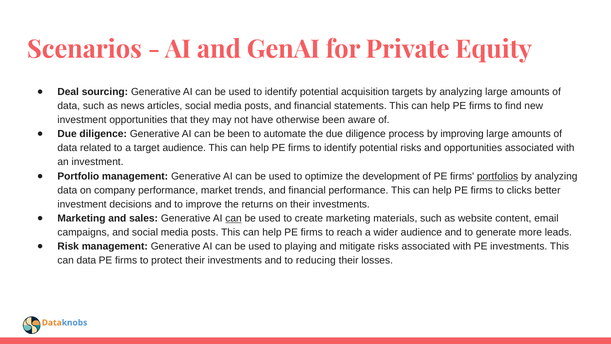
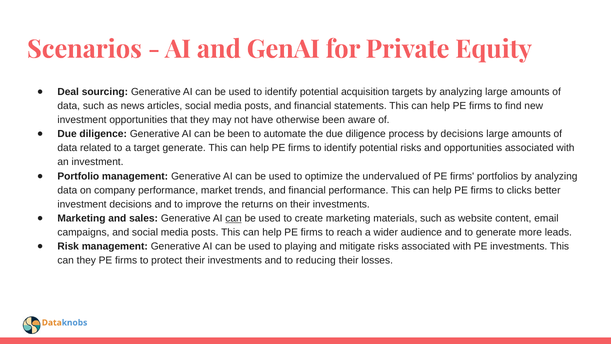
by improving: improving -> decisions
target audience: audience -> generate
development: development -> undervalued
portfolios underline: present -> none
can data: data -> they
